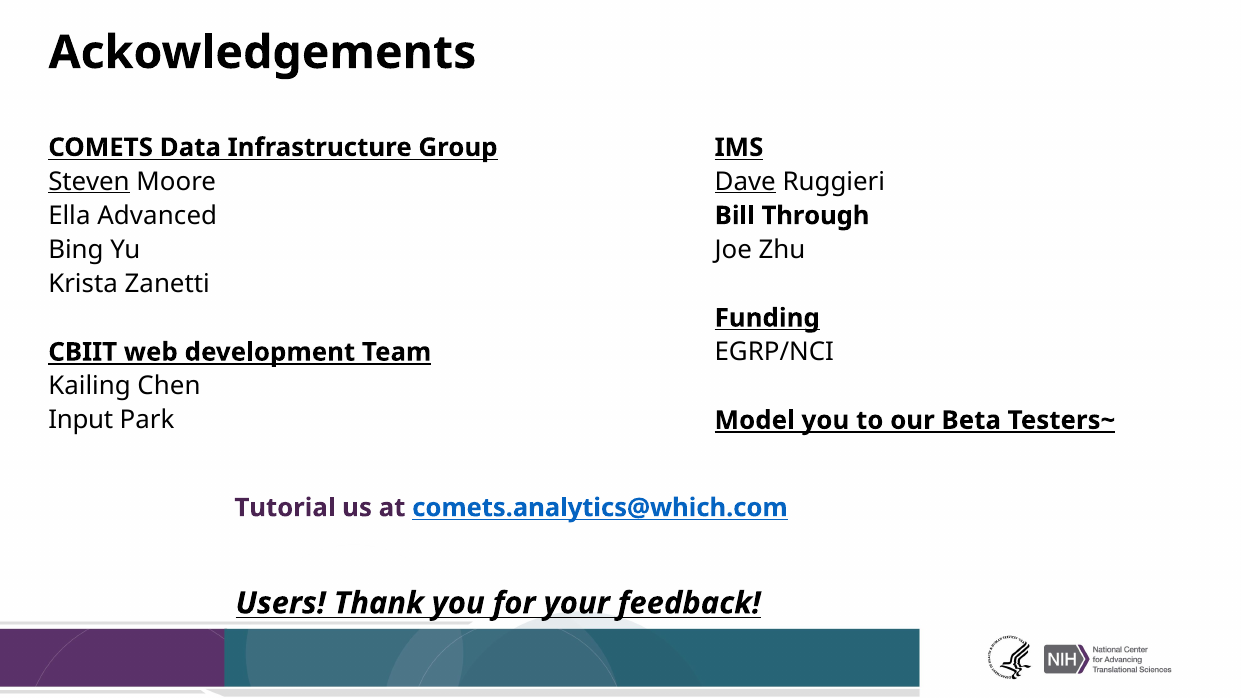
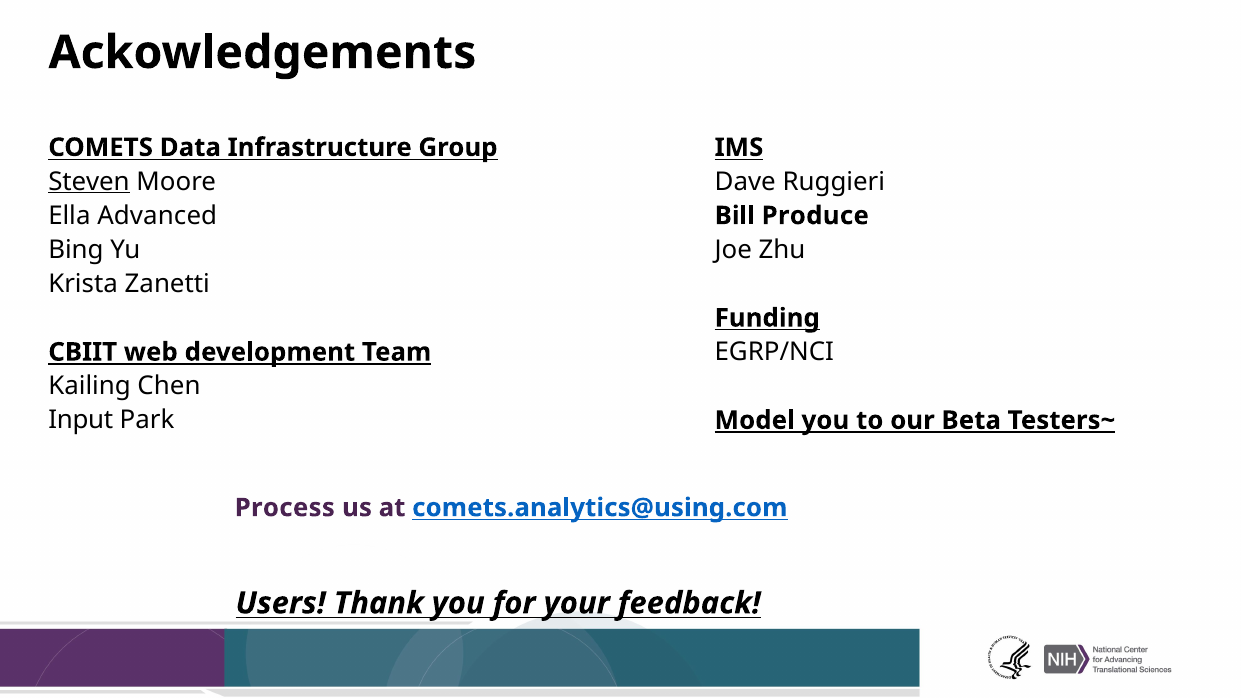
Dave underline: present -> none
Through: Through -> Produce
Tutorial: Tutorial -> Process
comets.analytics@which.com: comets.analytics@which.com -> comets.analytics@using.com
